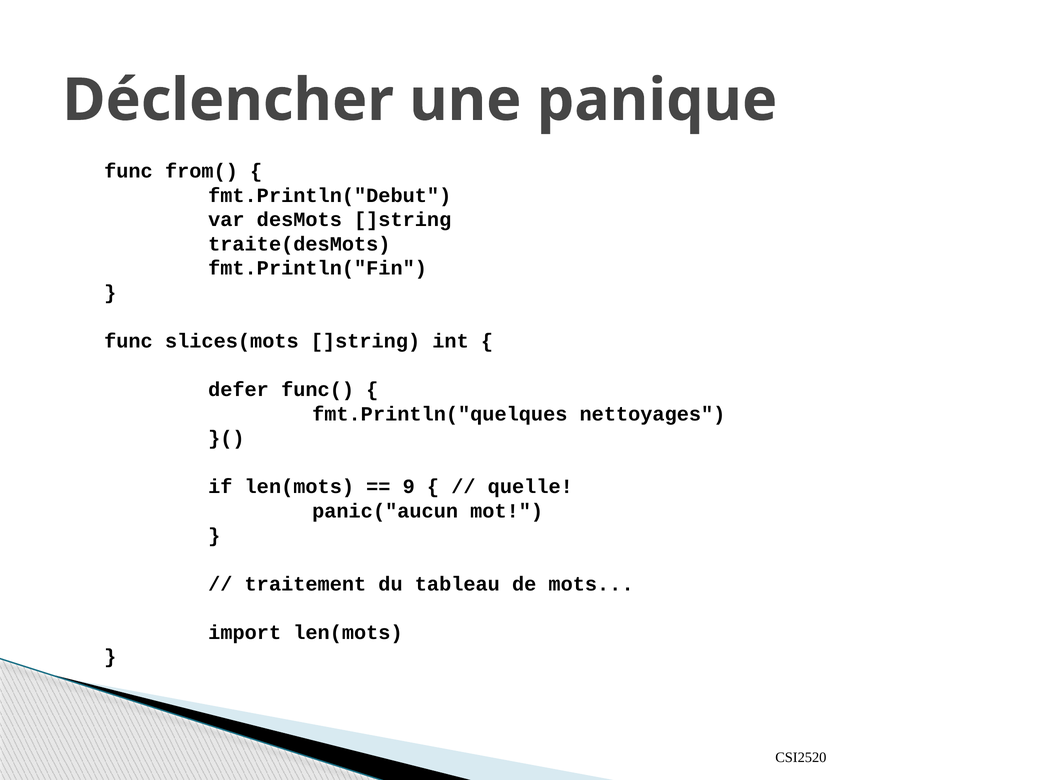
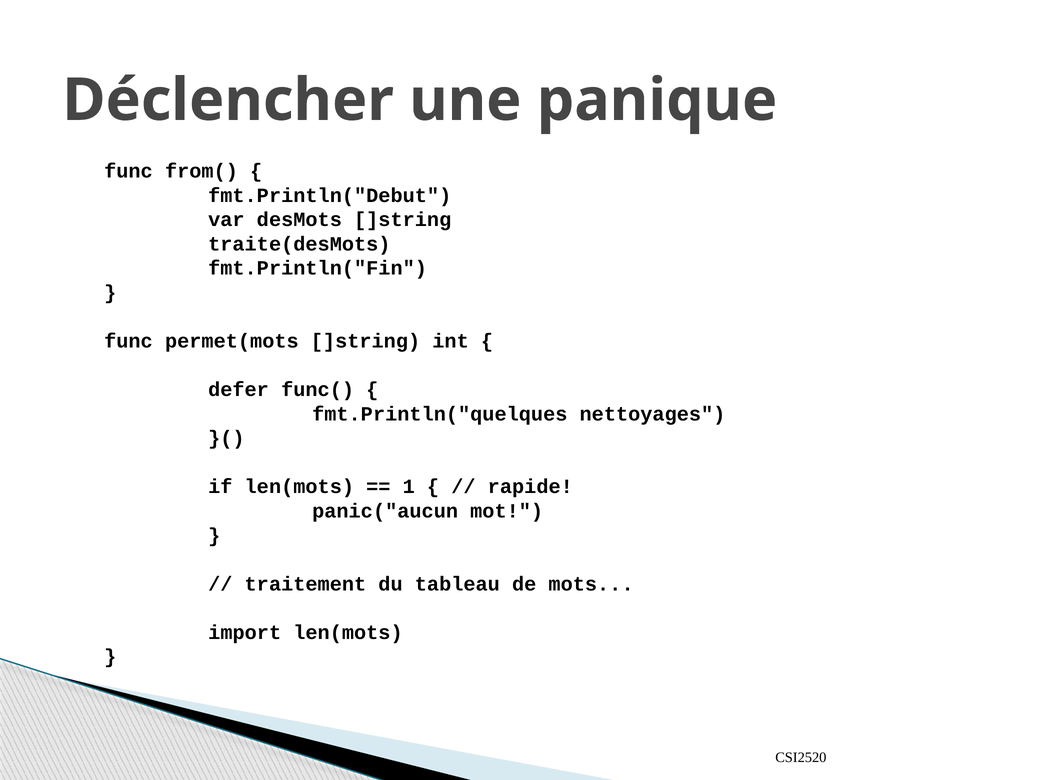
slices(mots: slices(mots -> permet(mots
9: 9 -> 1
quelle: quelle -> rapide
